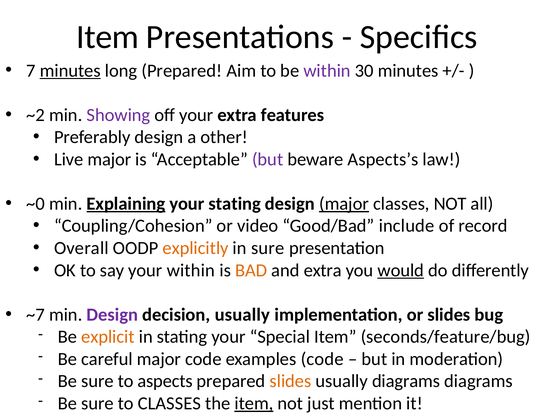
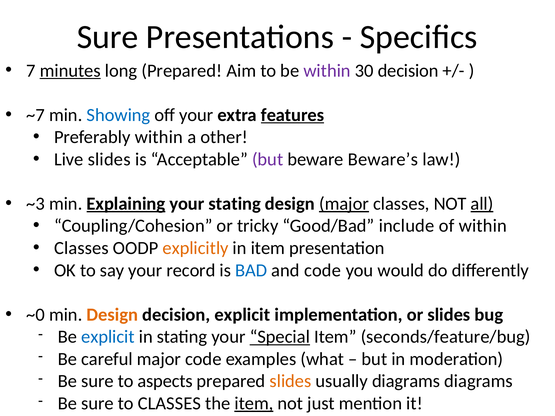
Item at (108, 37): Item -> Sure
30 minutes: minutes -> decision
~2: ~2 -> ~7
Showing colour: purple -> blue
features underline: none -> present
Preferably design: design -> within
Live major: major -> slides
Aspects’s: Aspects’s -> Beware’s
~0: ~0 -> ~3
all underline: none -> present
video: video -> tricky
of record: record -> within
Overall at (81, 248): Overall -> Classes
in sure: sure -> item
your within: within -> record
BAD colour: orange -> blue
and extra: extra -> code
would underline: present -> none
~7: ~7 -> ~0
Design at (112, 315) colour: purple -> orange
decision usually: usually -> explicit
explicit at (108, 337) colour: orange -> blue
Special underline: none -> present
examples code: code -> what
